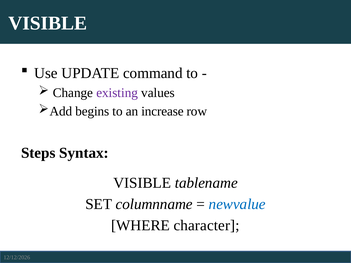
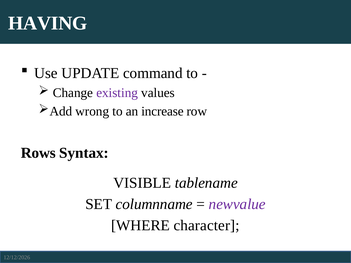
VISIBLE at (48, 23): VISIBLE -> HAVING
begins: begins -> wrong
Steps: Steps -> Rows
newvalue colour: blue -> purple
